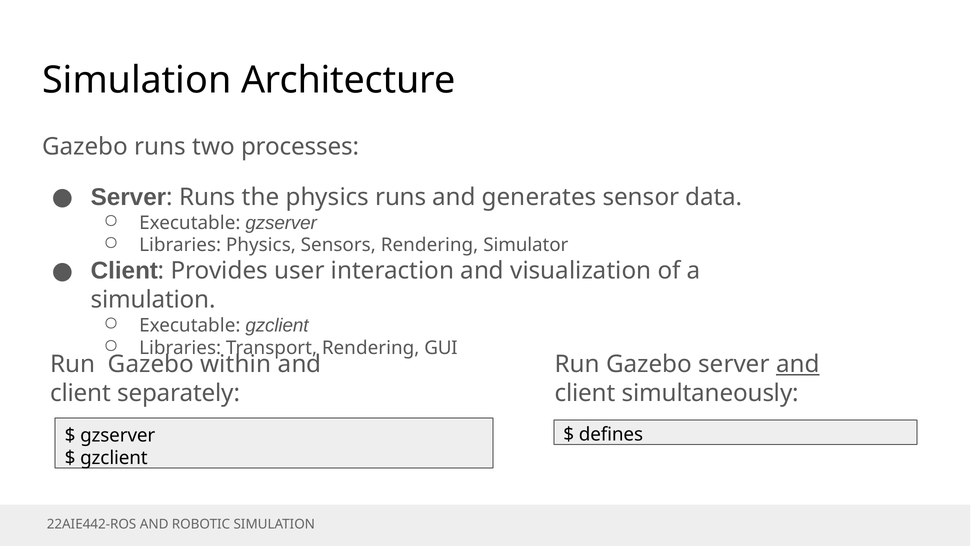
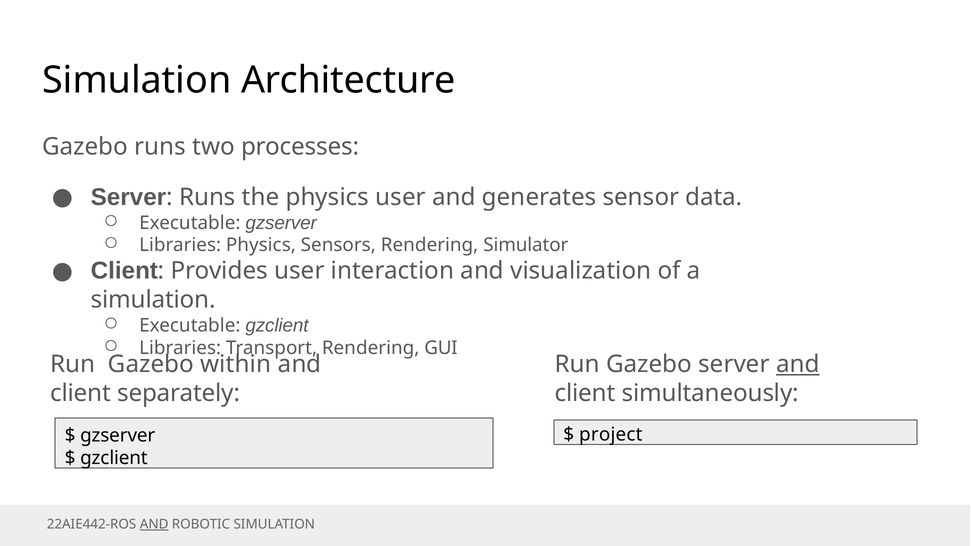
physics runs: runs -> user
defines: defines -> project
AND at (154, 524) underline: none -> present
